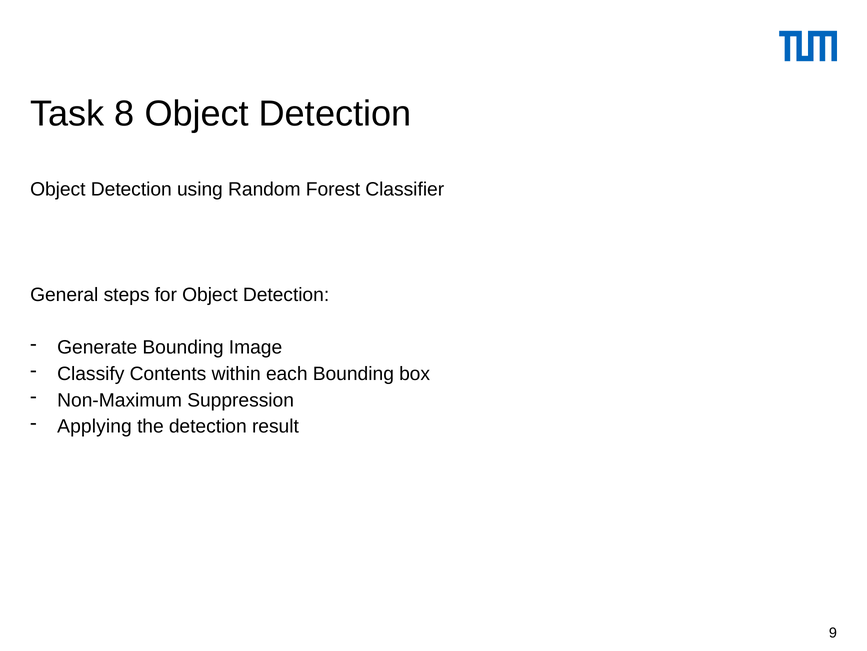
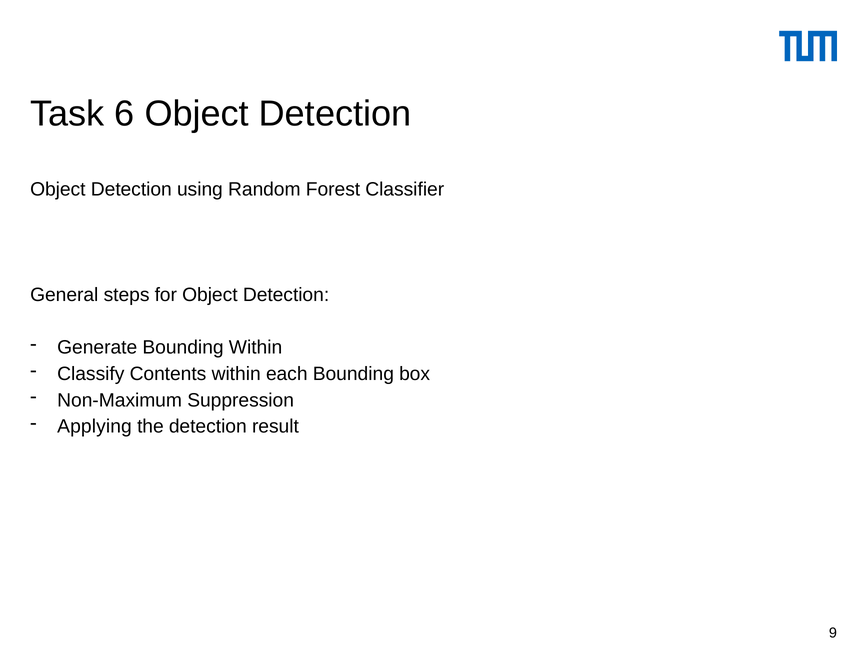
8: 8 -> 6
Bounding Image: Image -> Within
